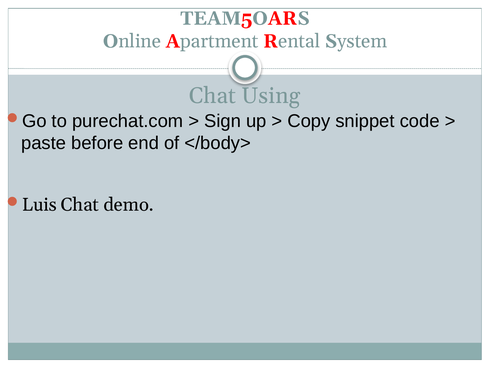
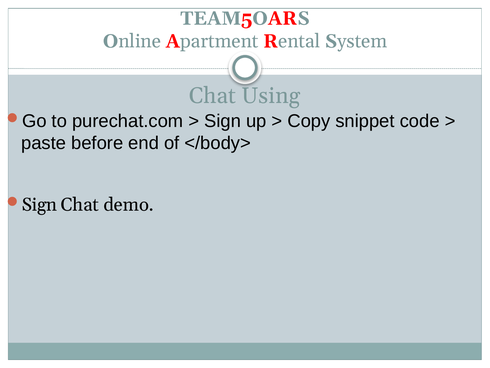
Luis at (39, 205): Luis -> Sign
